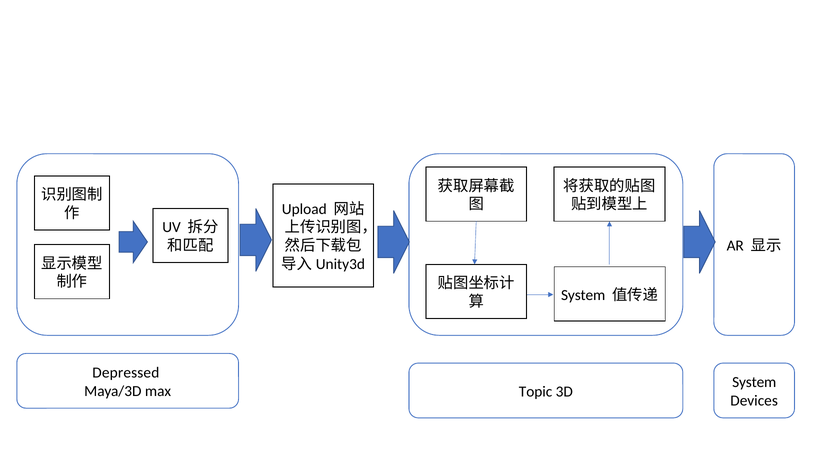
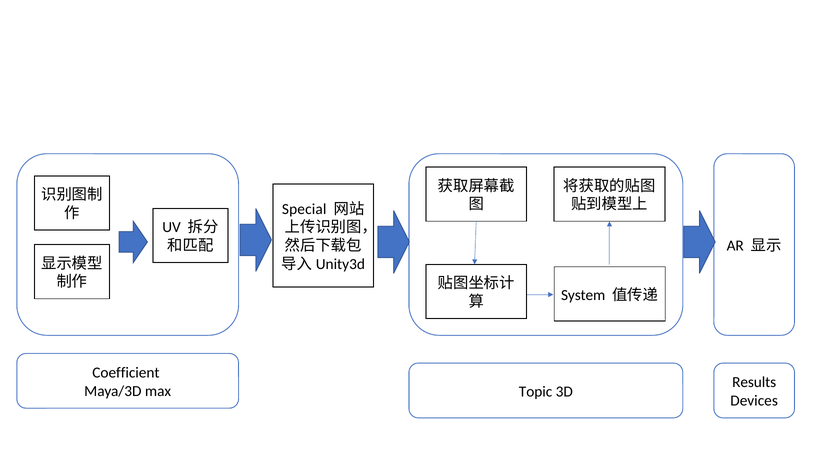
Upload: Upload -> Special
Depressed: Depressed -> Coefficient
System at (754, 382): System -> Results
